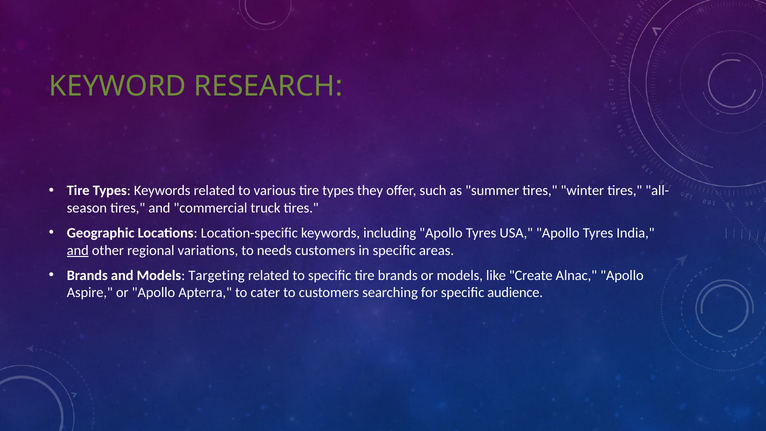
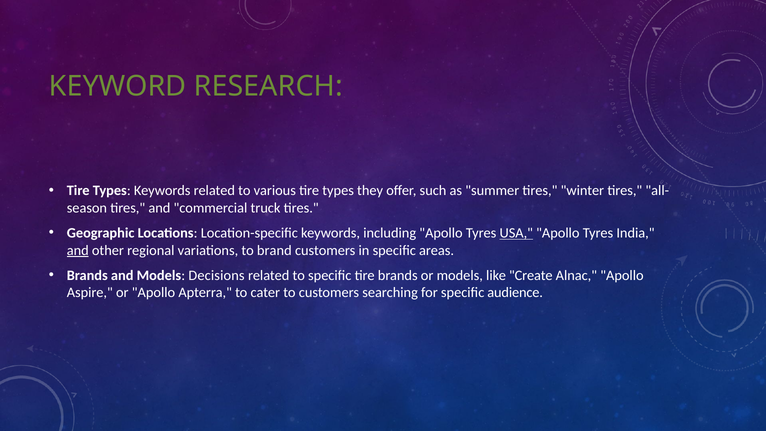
USA underline: none -> present
needs: needs -> brand
Targeting: Targeting -> Decisions
